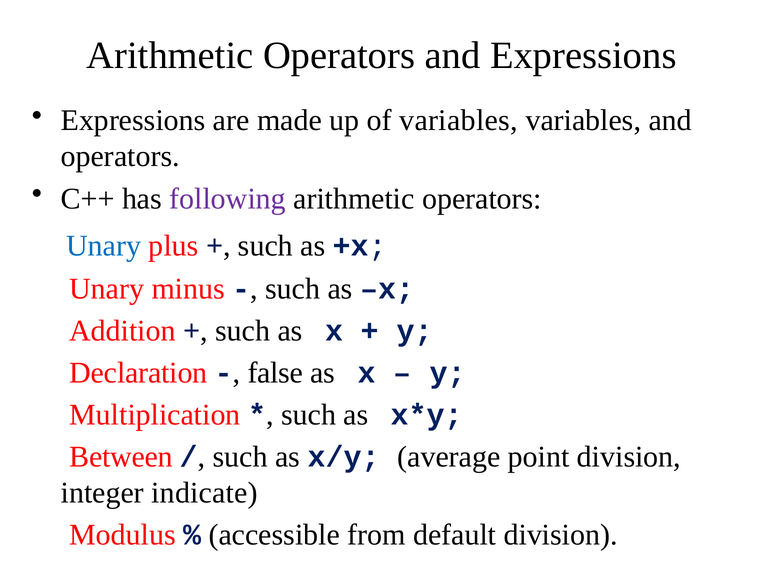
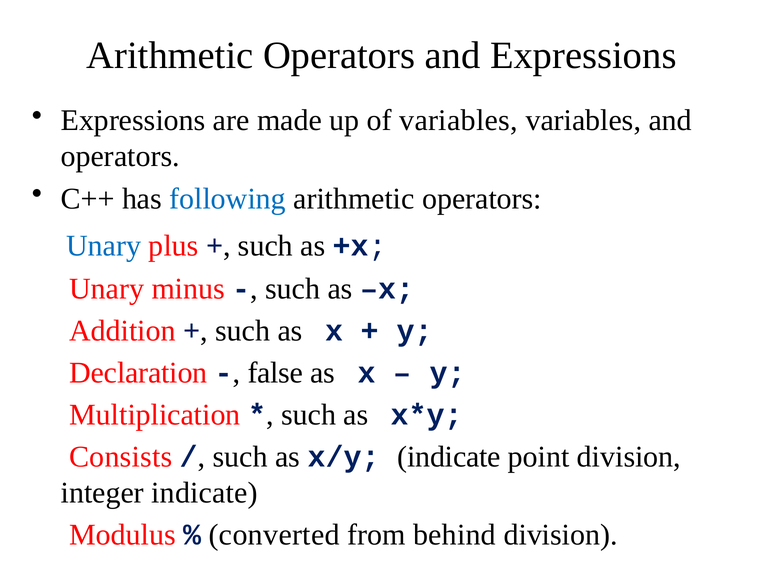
following colour: purple -> blue
Between: Between -> Consists
x/y average: average -> indicate
accessible: accessible -> converted
default: default -> behind
